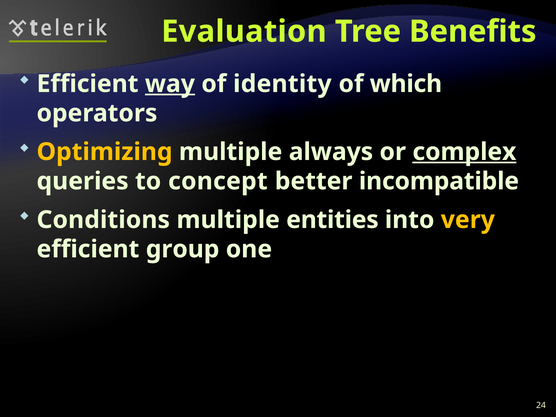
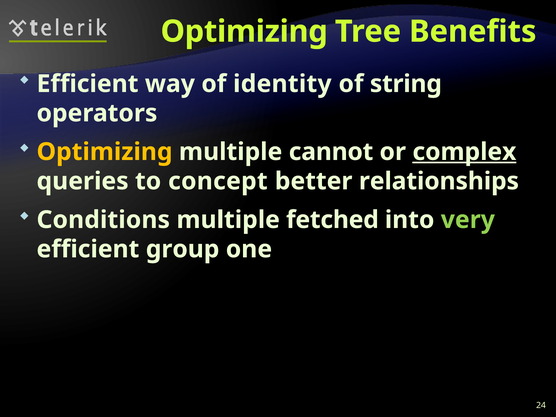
Evaluation at (244, 32): Evaluation -> Optimizing
way underline: present -> none
which: which -> string
always: always -> cannot
incompatible: incompatible -> relationships
entities: entities -> fetched
very colour: yellow -> light green
